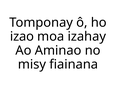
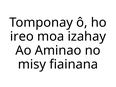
izao: izao -> ireo
